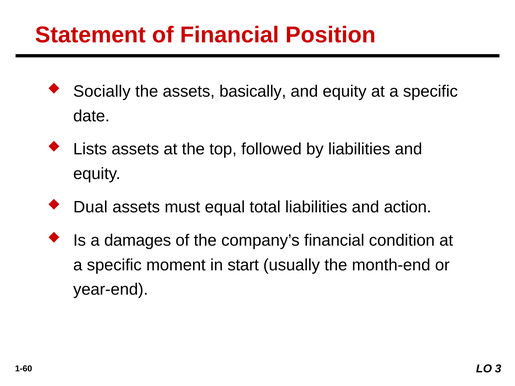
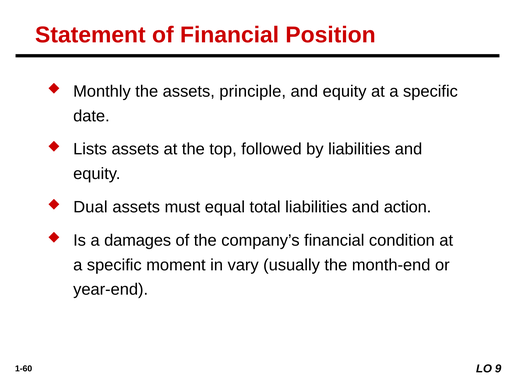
Socially: Socially -> Monthly
basically: basically -> principle
start: start -> vary
3: 3 -> 9
